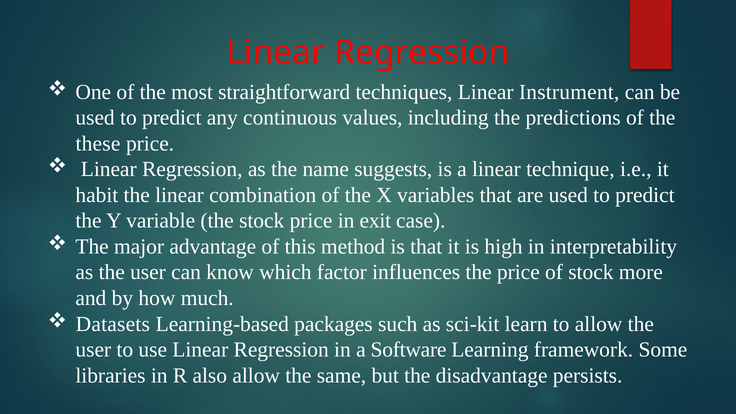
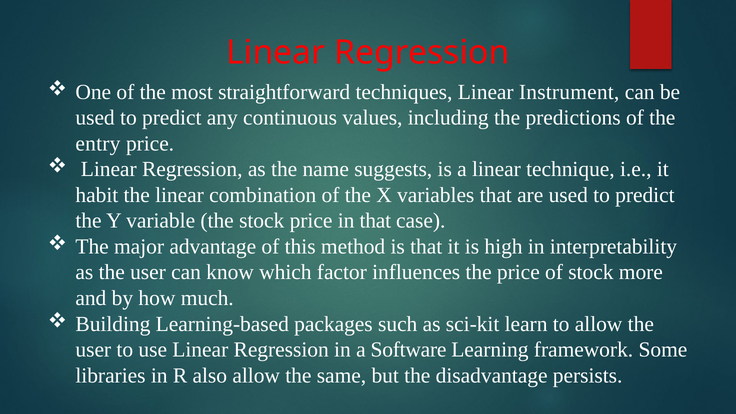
these: these -> entry
in exit: exit -> that
Datasets: Datasets -> Building
